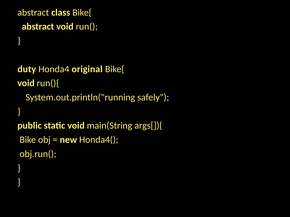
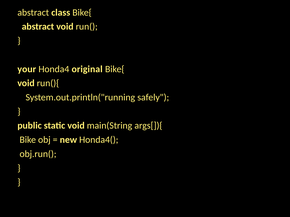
duty: duty -> your
